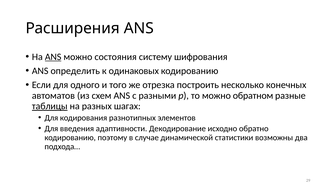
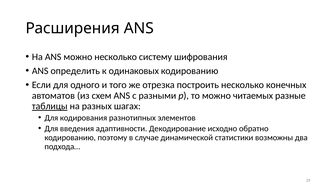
ANS at (53, 57) underline: present -> none
можно состояния: состояния -> несколько
обратном: обратном -> читаемых
